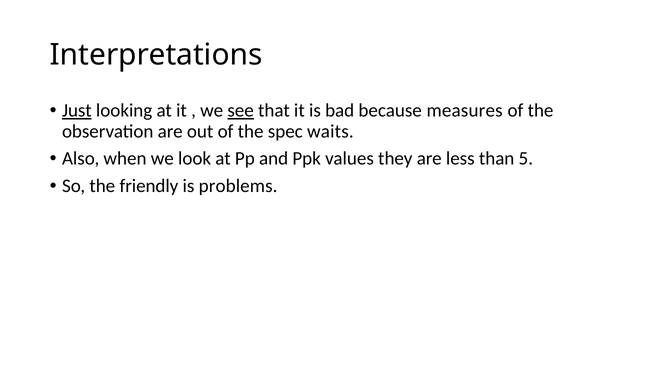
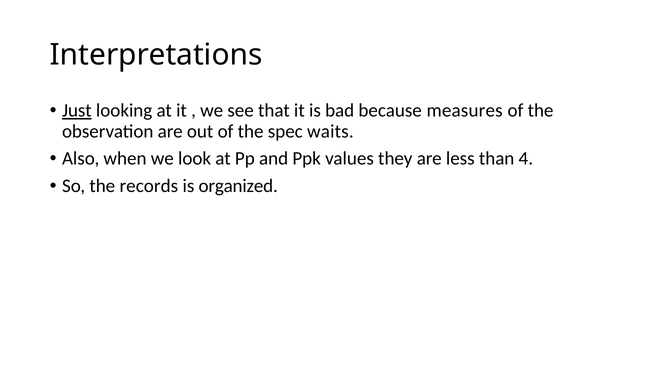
see underline: present -> none
5: 5 -> 4
friendly: friendly -> records
problems: problems -> organized
